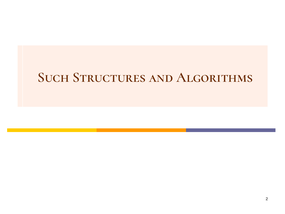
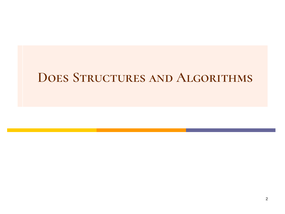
Such: Such -> Does
